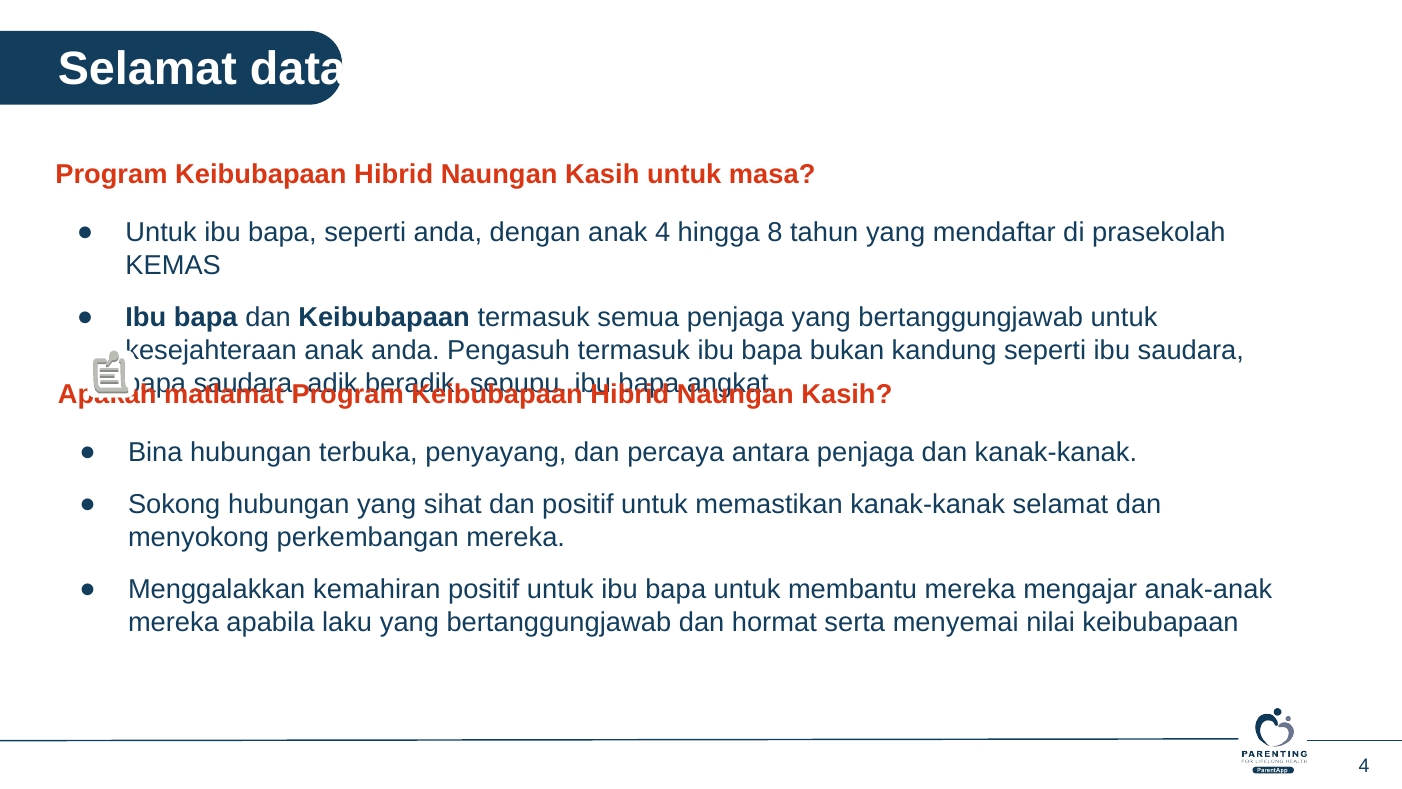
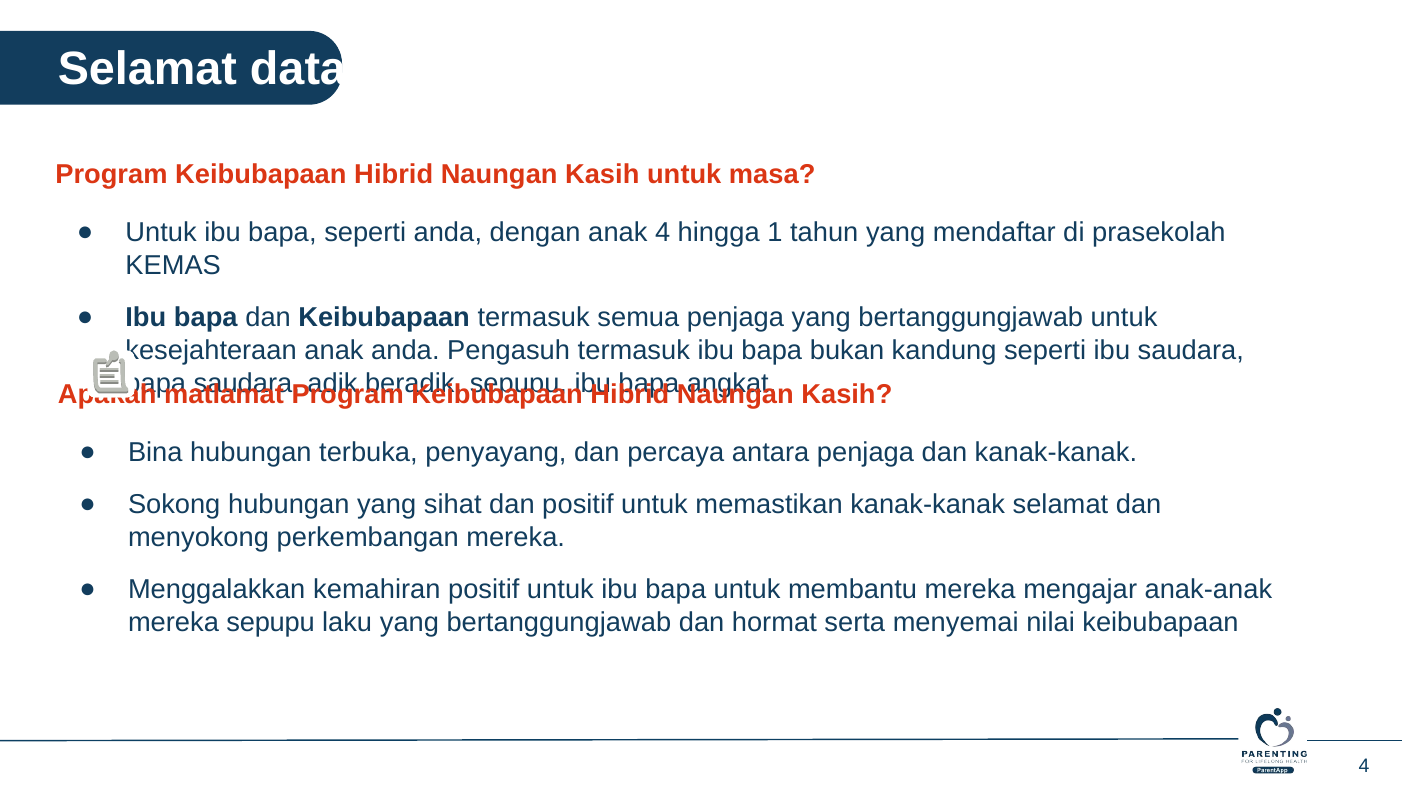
8: 8 -> 1
mereka apabila: apabila -> sepupu
